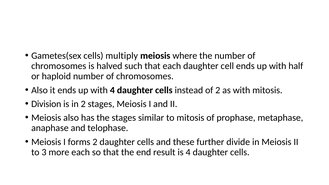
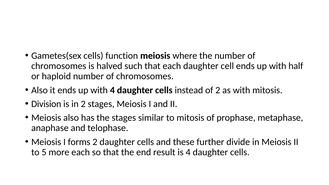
multiply: multiply -> function
3: 3 -> 5
